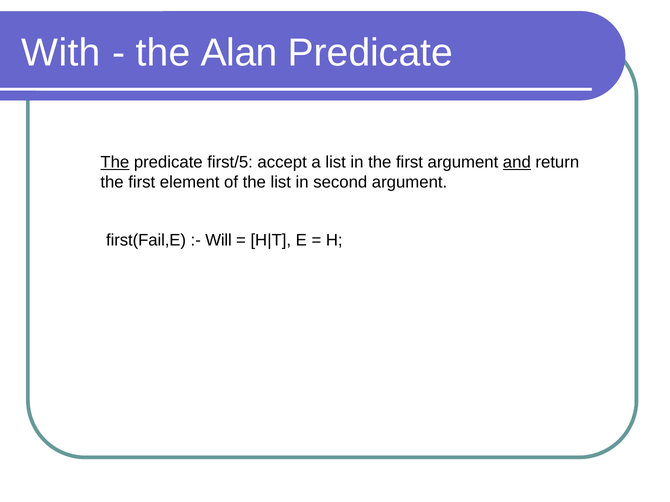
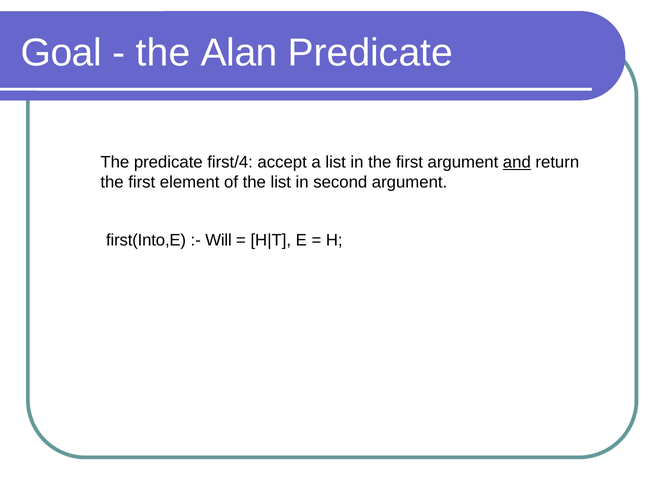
With: With -> Goal
The at (115, 162) underline: present -> none
first/5: first/5 -> first/4
first(Fail,E: first(Fail,E -> first(Into,E
